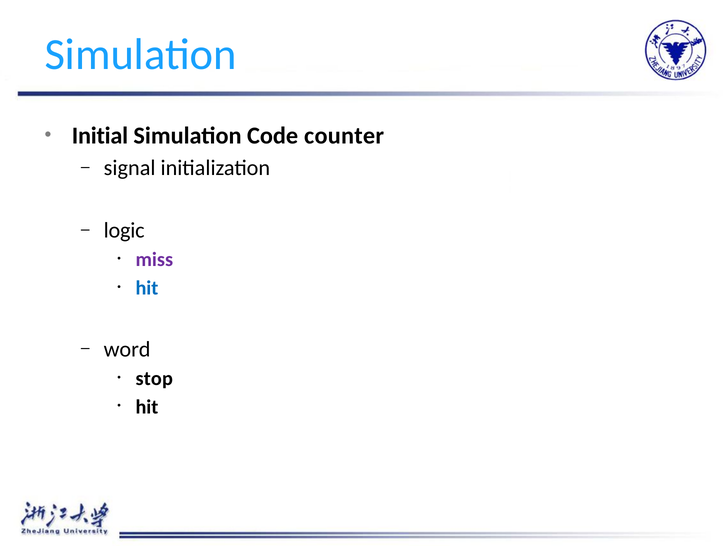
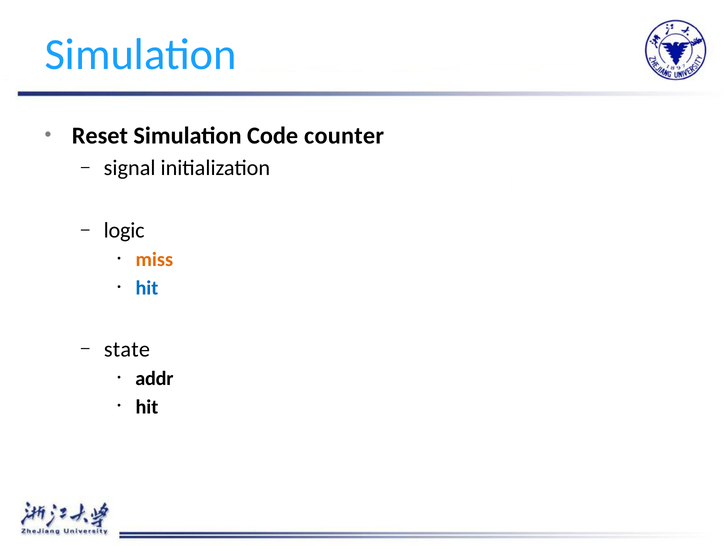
Initial: Initial -> Reset
miss colour: purple -> orange
word: word -> state
stop: stop -> addr
